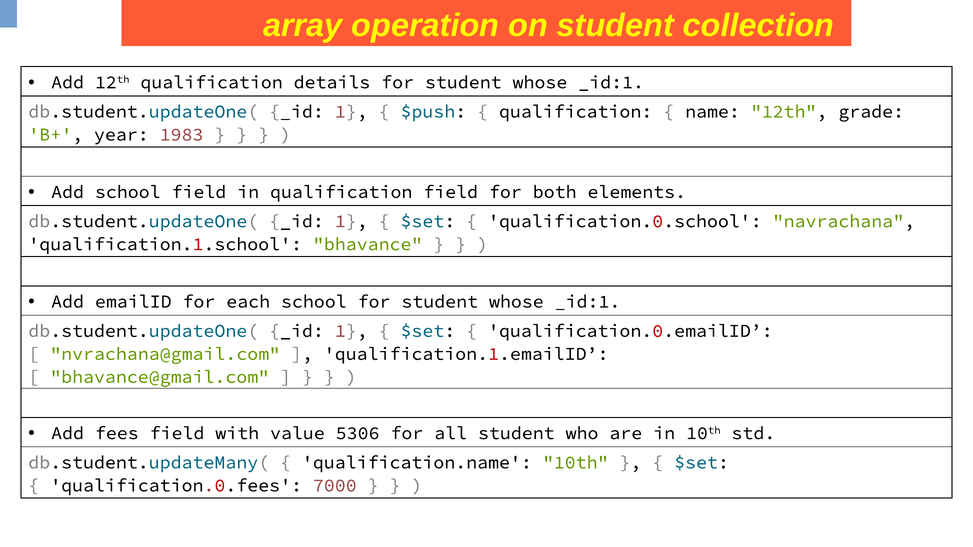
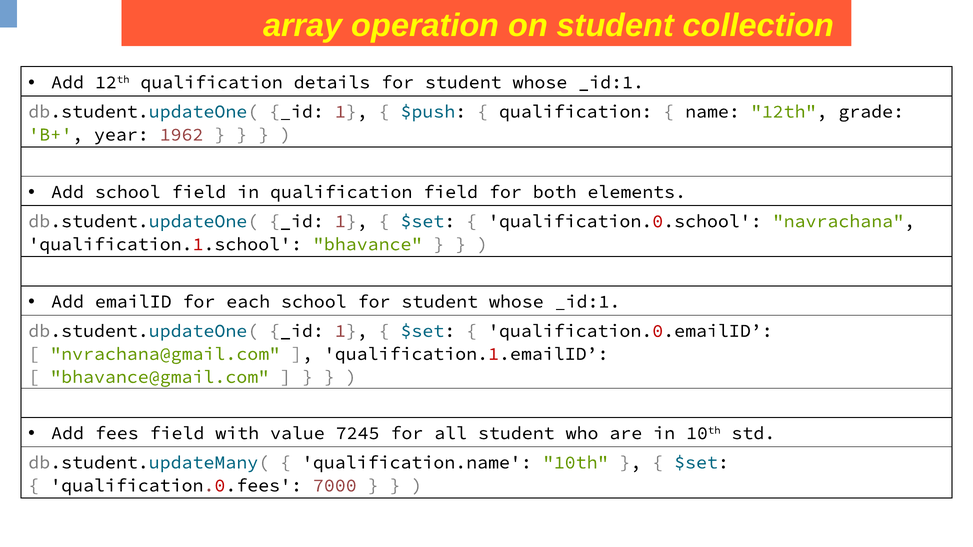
1983: 1983 -> 1962
5306: 5306 -> 7245
